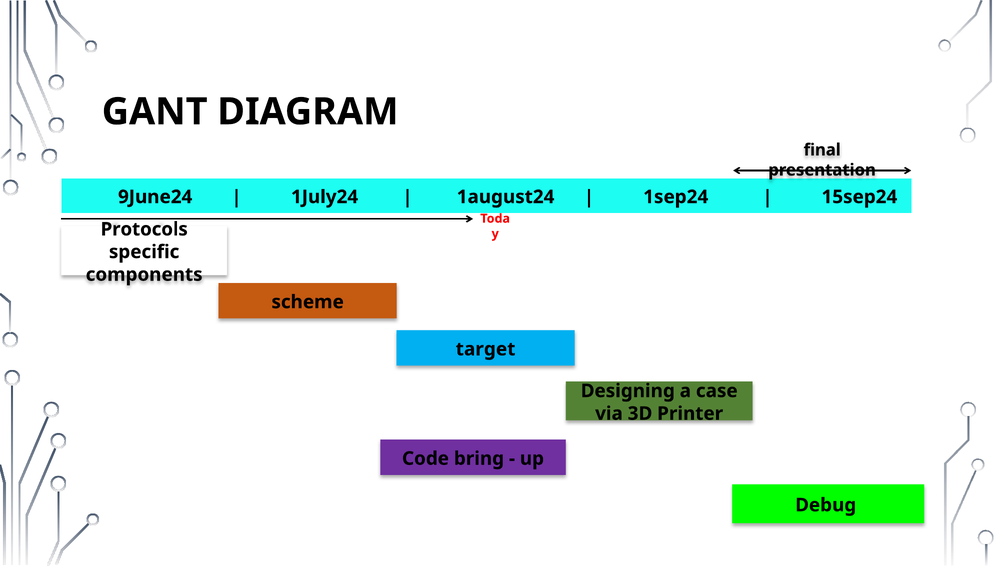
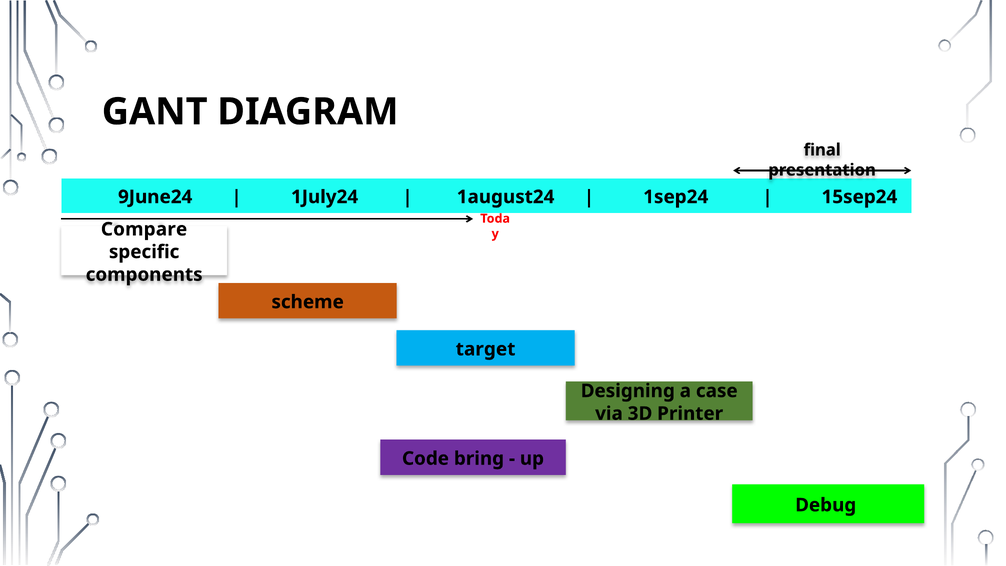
Protocols: Protocols -> Compare
